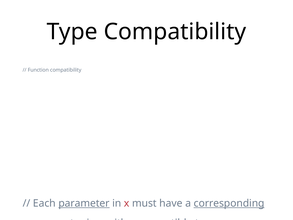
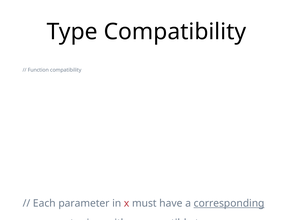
parameter at (84, 203) underline: present -> none
